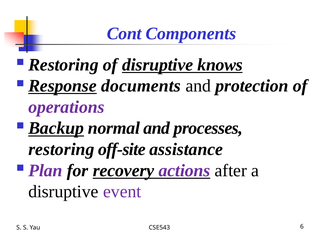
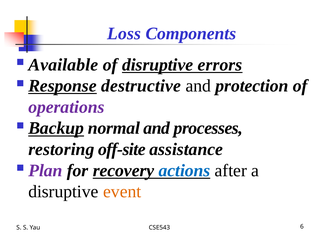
Cont: Cont -> Loss
Restoring at (63, 65): Restoring -> Available
knows: knows -> errors
documents: documents -> destructive
actions colour: purple -> blue
event colour: purple -> orange
